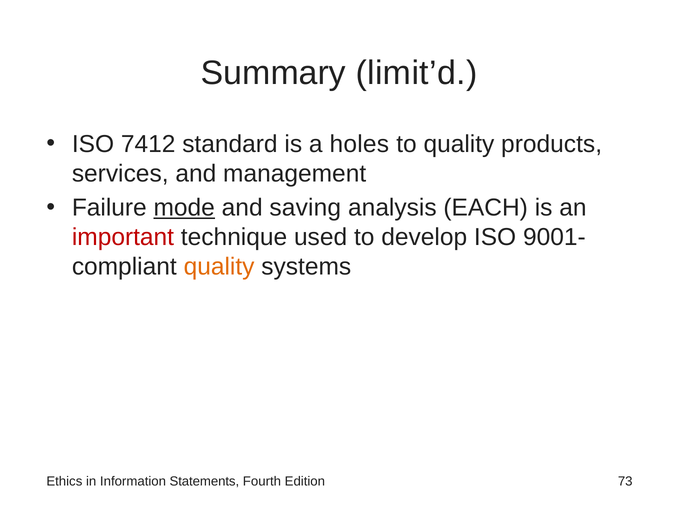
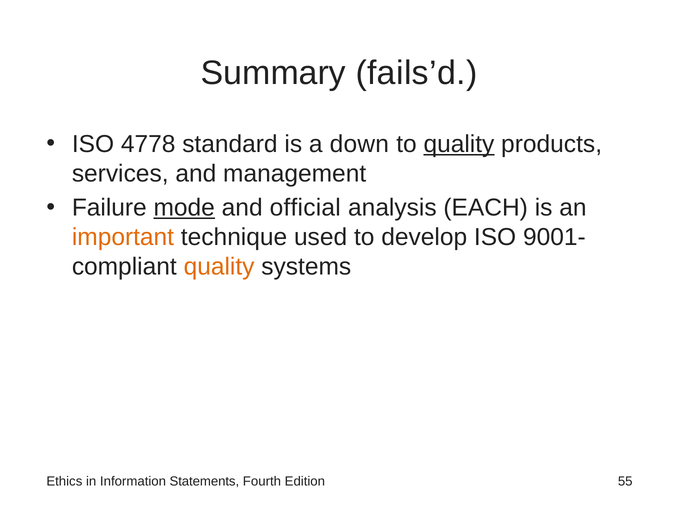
limit’d: limit’d -> fails’d
7412: 7412 -> 4778
holes: holes -> down
quality at (459, 144) underline: none -> present
saving: saving -> official
important colour: red -> orange
73: 73 -> 55
